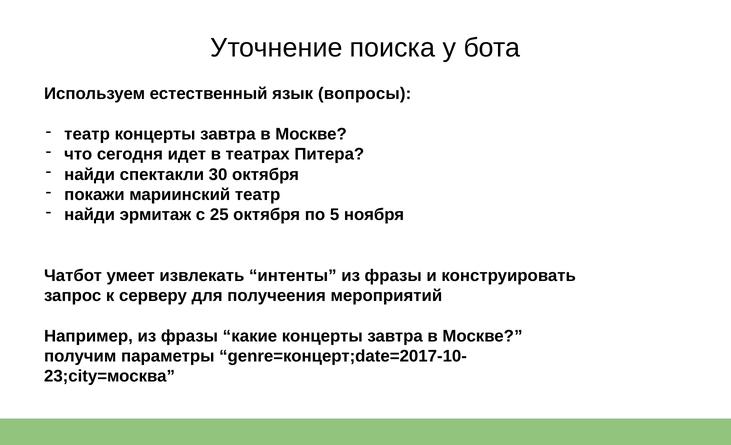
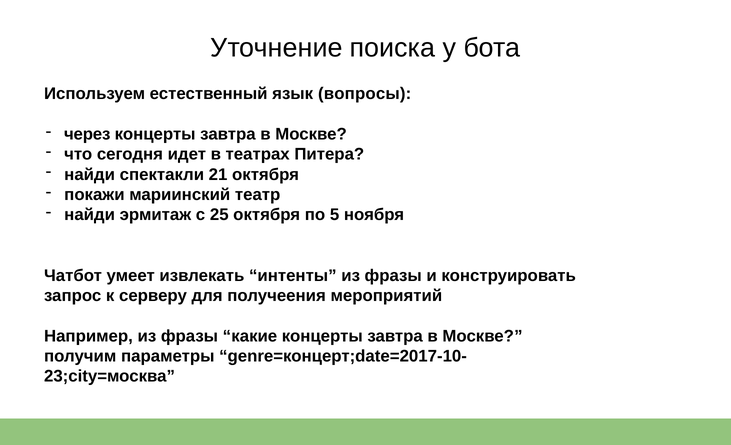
театр at (87, 134): театр -> через
30: 30 -> 21
